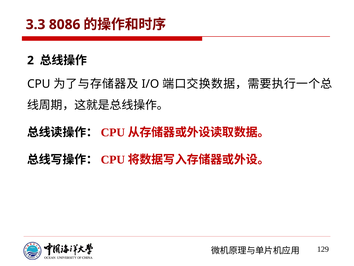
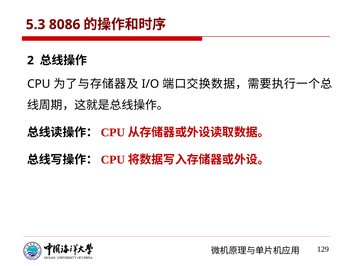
3.3: 3.3 -> 5.3
